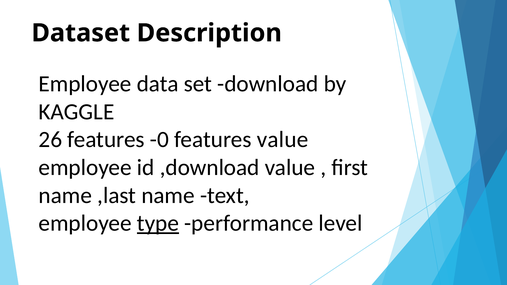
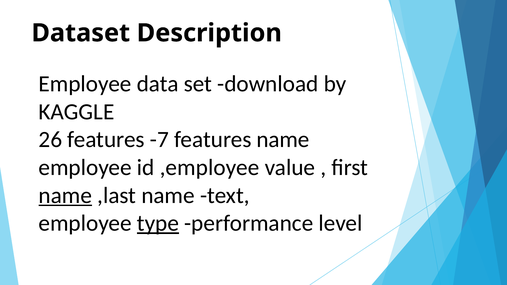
-0: -0 -> -7
features value: value -> name
,download: ,download -> ,employee
name at (65, 195) underline: none -> present
